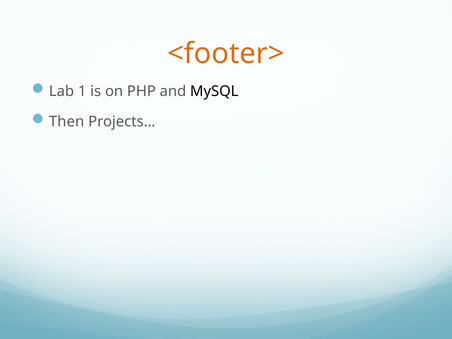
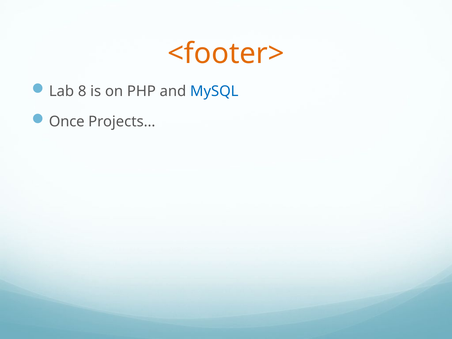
1: 1 -> 8
MySQL colour: black -> blue
Then: Then -> Once
